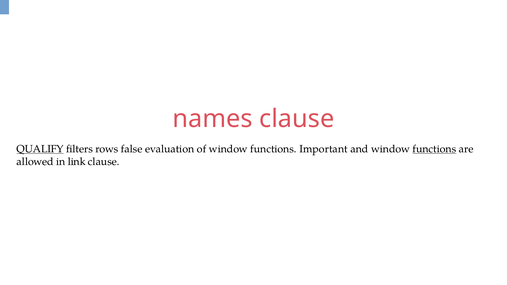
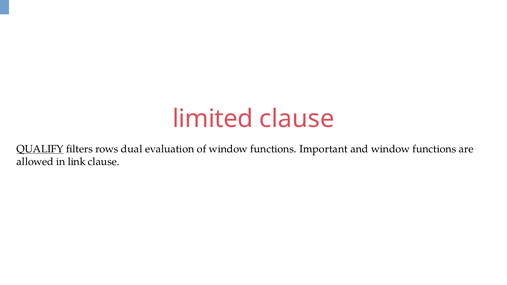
names: names -> limited
false: false -> dual
functions at (434, 149) underline: present -> none
